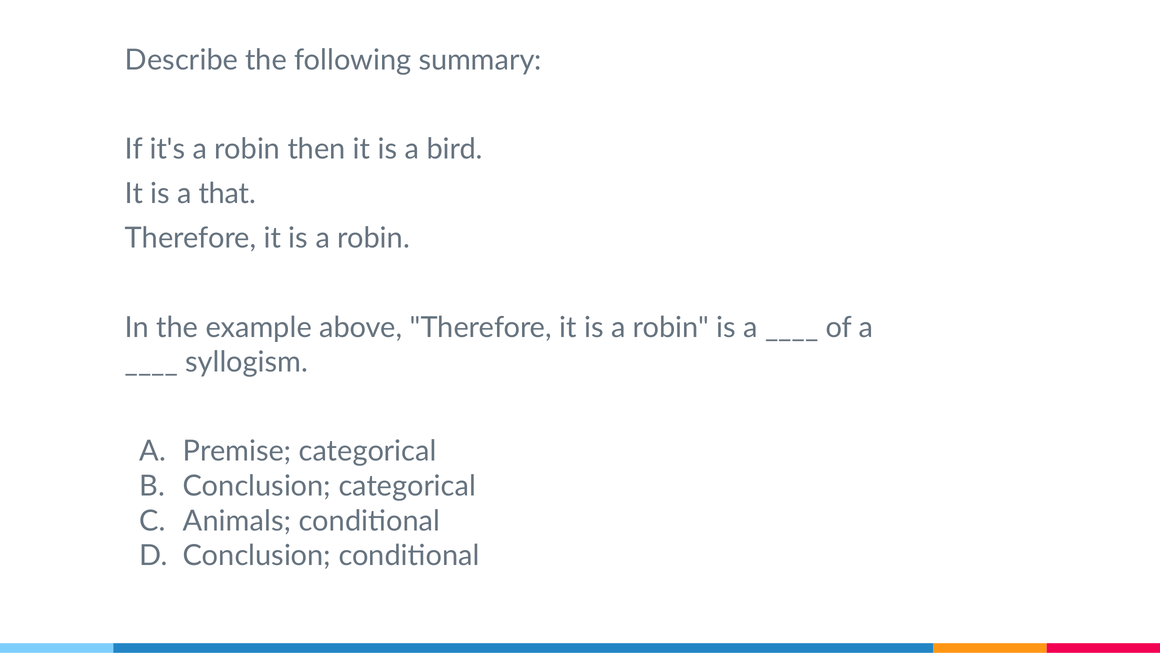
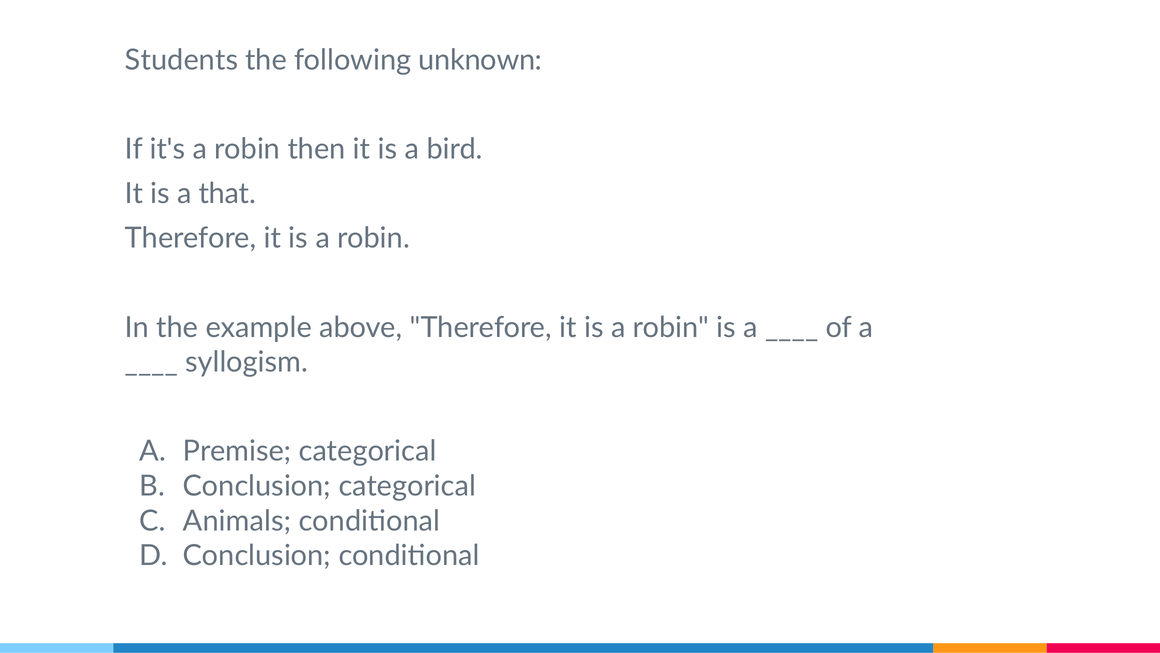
Describe: Describe -> Students
summary: summary -> unknown
